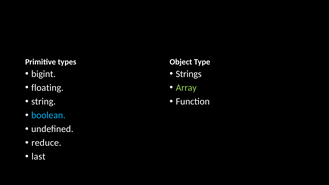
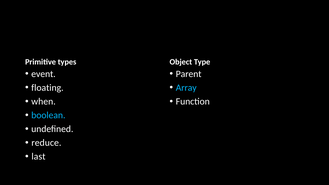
bigint: bigint -> event
Strings: Strings -> Parent
Array colour: light green -> light blue
string: string -> when
